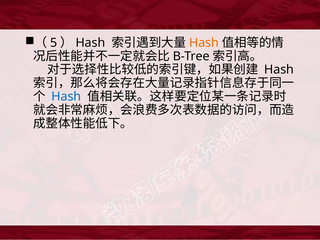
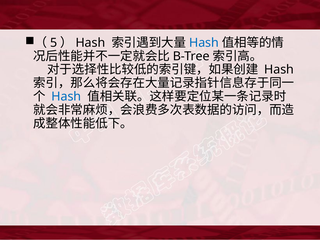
Hash at (204, 43) colour: orange -> blue
